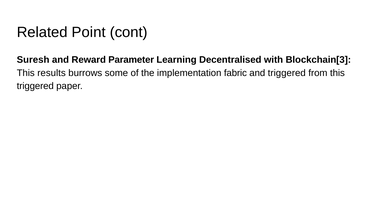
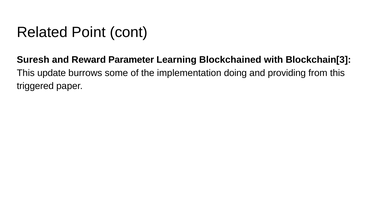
Decentralised: Decentralised -> Blockchained
results: results -> update
fabric: fabric -> doing
and triggered: triggered -> providing
